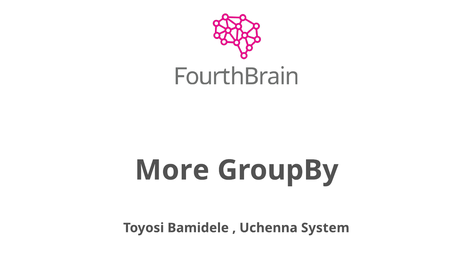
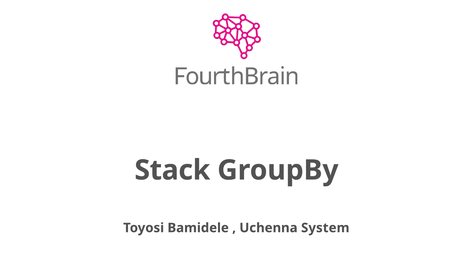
More: More -> Stack
